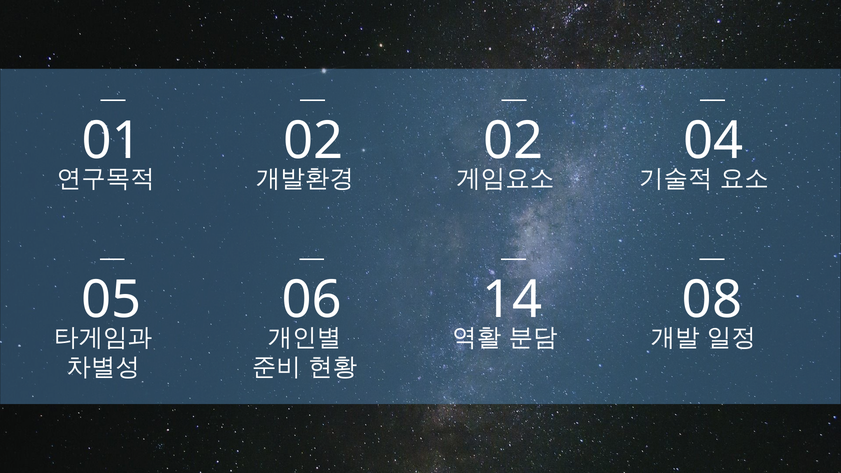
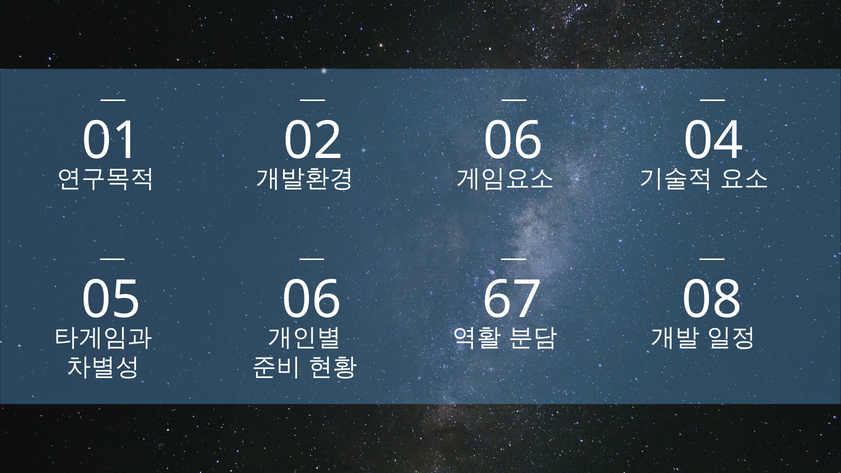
02 02: 02 -> 06
14: 14 -> 67
